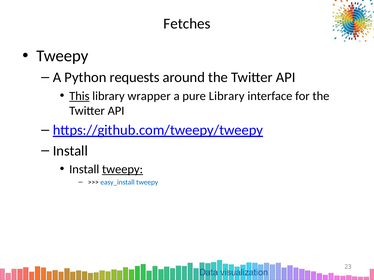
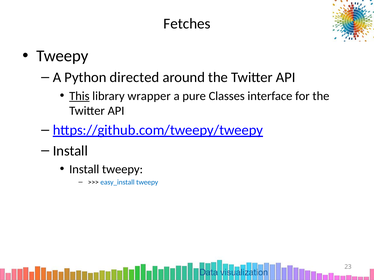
requests: requests -> directed
pure Library: Library -> Classes
tweepy at (122, 170) underline: present -> none
